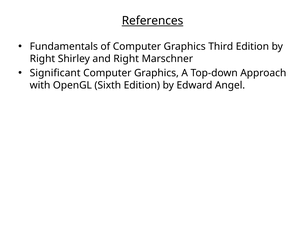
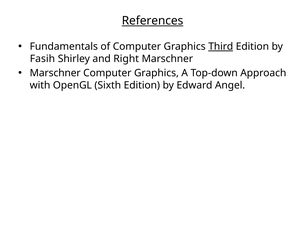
Third underline: none -> present
Right at (42, 59): Right -> Fasih
Significant at (55, 73): Significant -> Marschner
